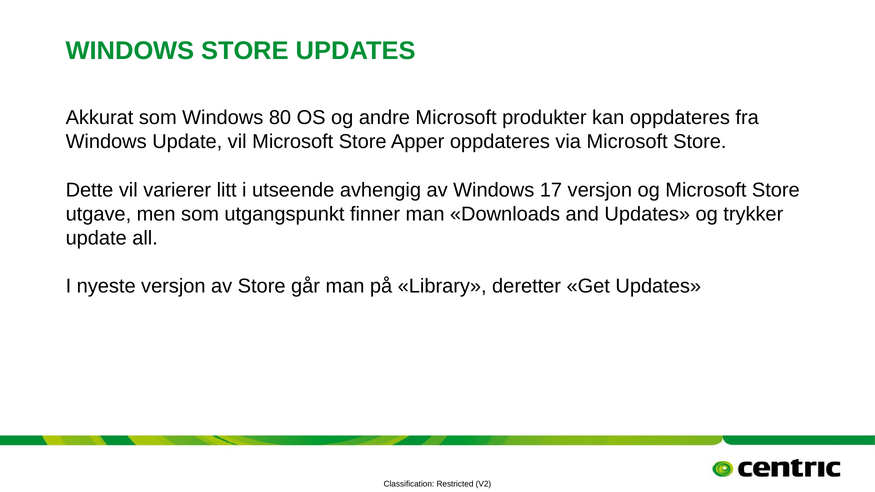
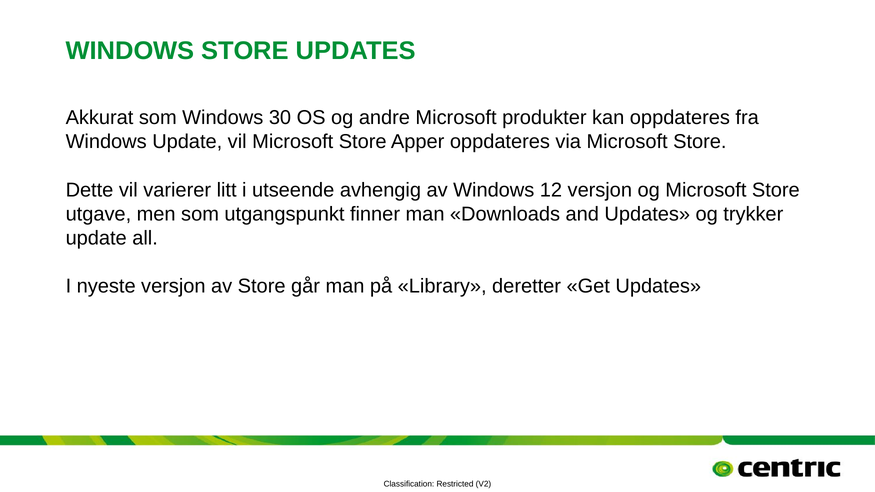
80: 80 -> 30
17: 17 -> 12
